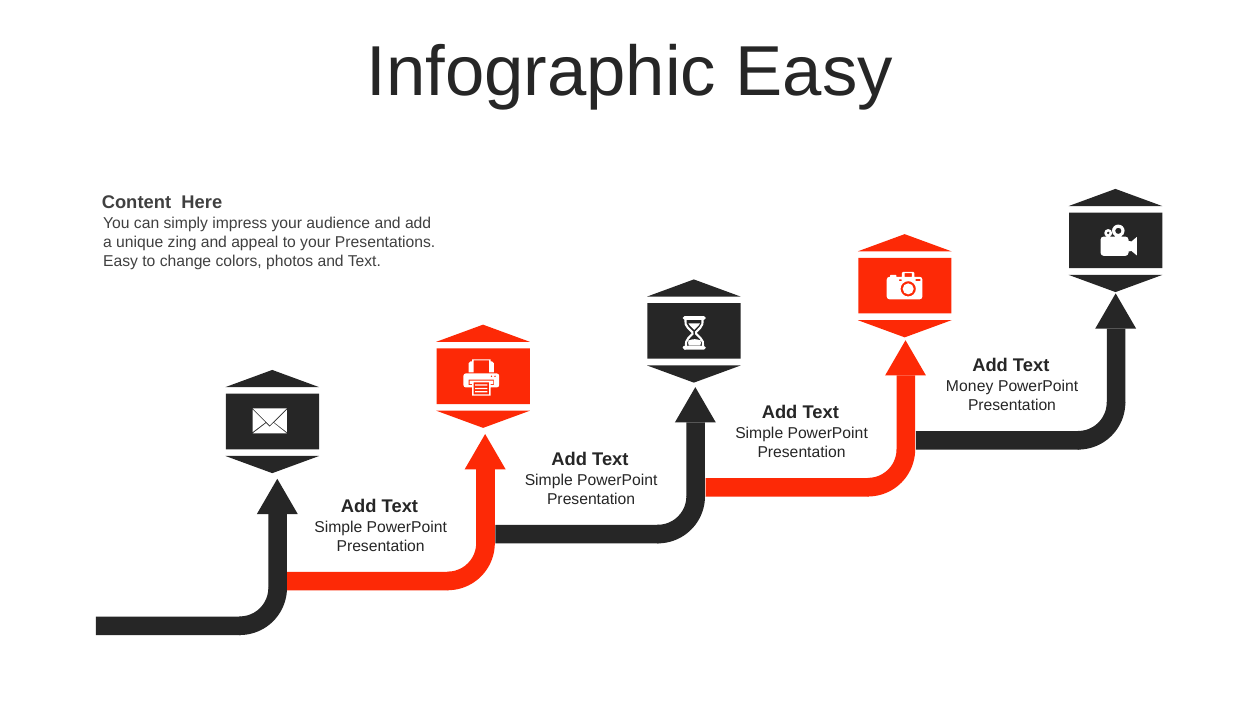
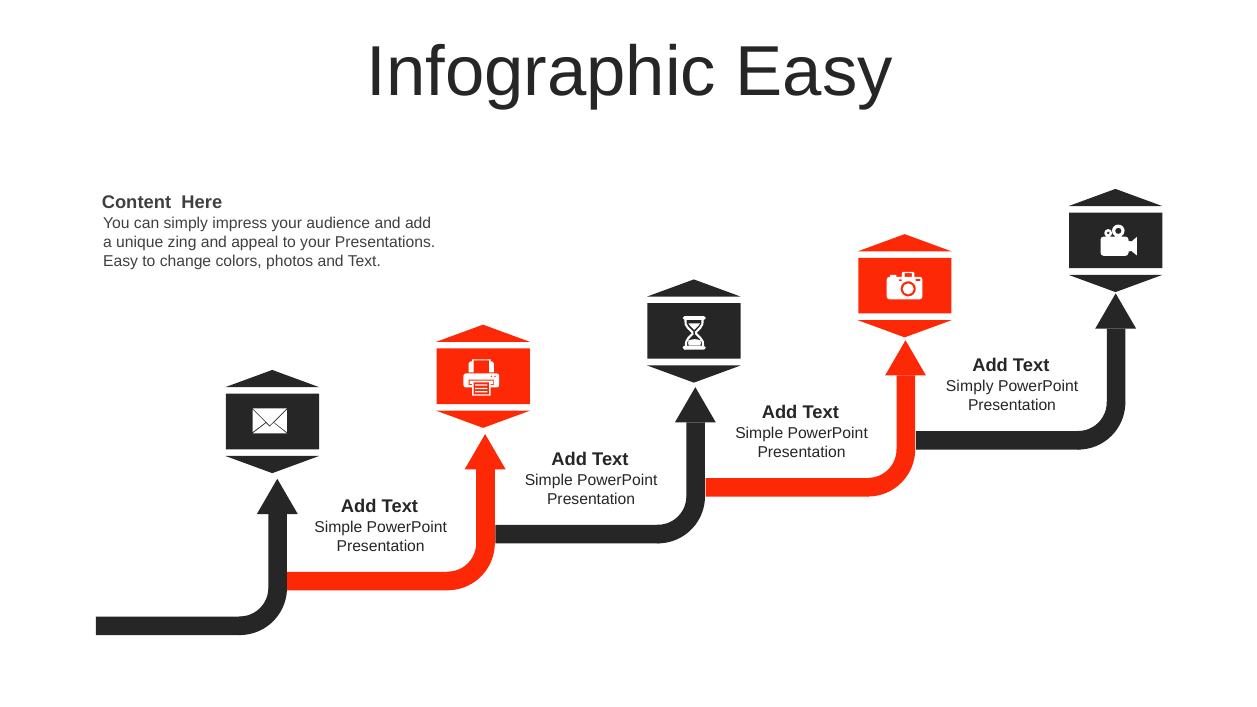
Money at (970, 387): Money -> Simply
